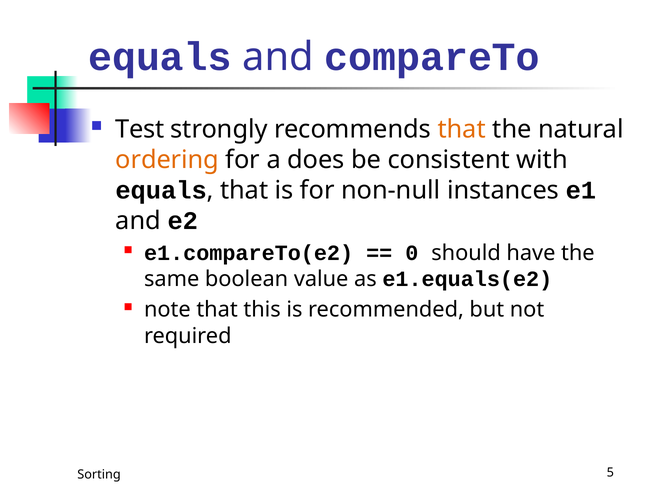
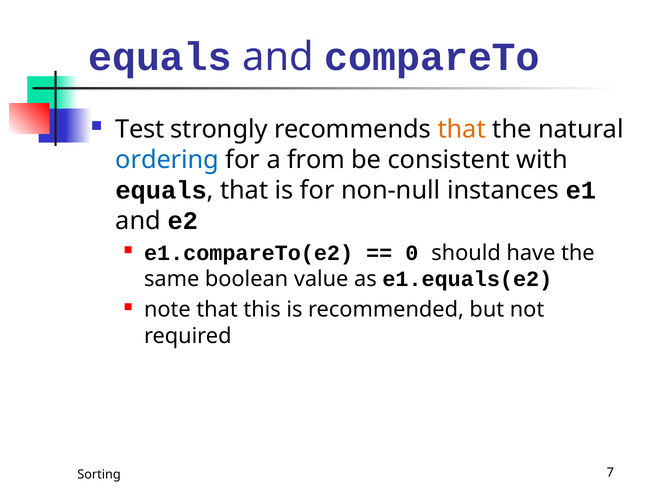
ordering colour: orange -> blue
does: does -> from
5: 5 -> 7
